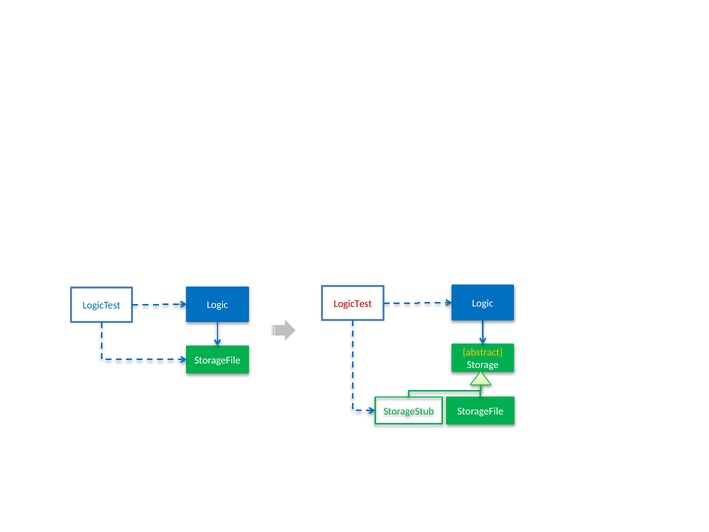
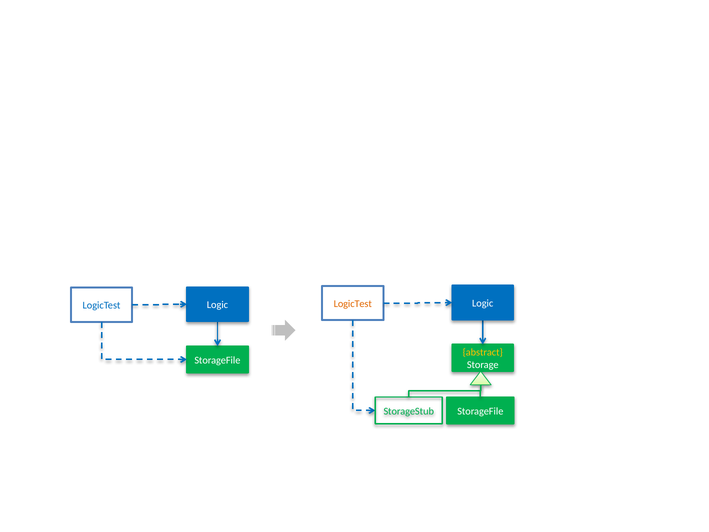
LogicTest at (353, 304) colour: red -> orange
